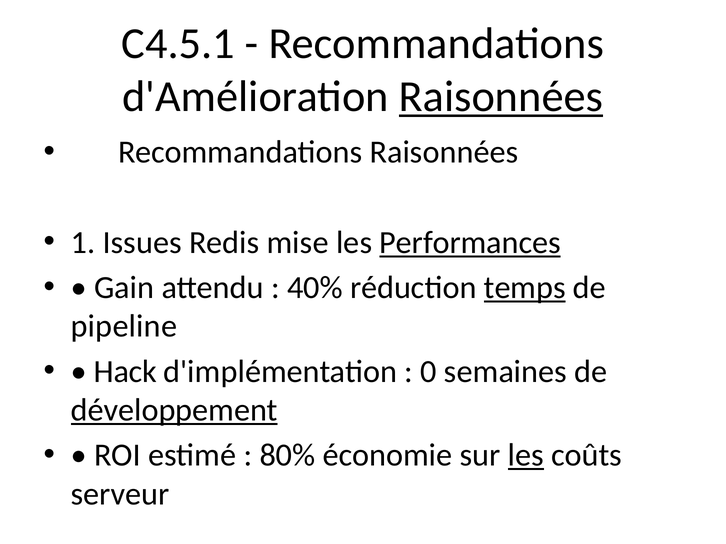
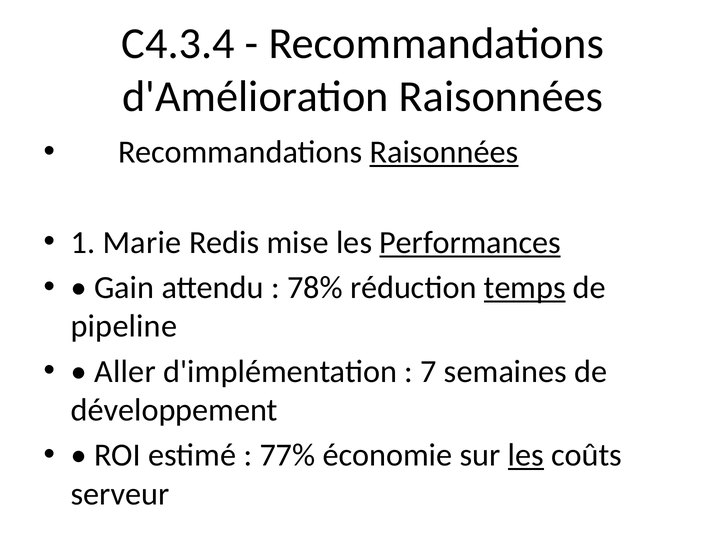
C4.5.1: C4.5.1 -> C4.3.4
Raisonnées at (501, 97) underline: present -> none
Raisonnées at (444, 152) underline: none -> present
Issues: Issues -> Marie
40%: 40% -> 78%
Hack at (125, 372): Hack -> Aller
0: 0 -> 7
développement underline: present -> none
80%: 80% -> 77%
